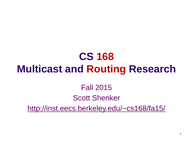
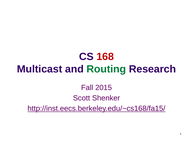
Routing colour: red -> green
